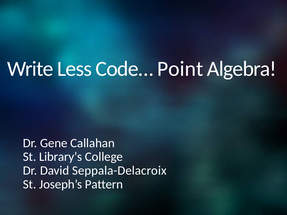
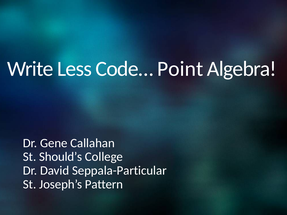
Library’s: Library’s -> Should’s
Seppala-Delacroix: Seppala-Delacroix -> Seppala-Particular
